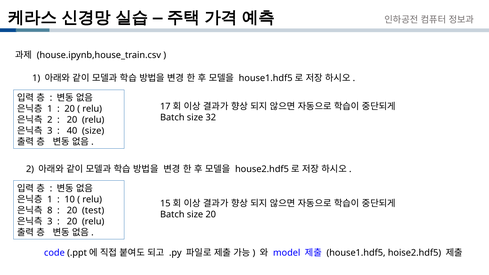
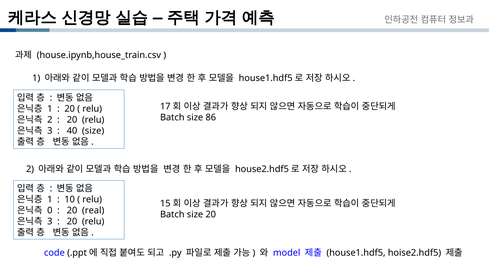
32: 32 -> 86
8: 8 -> 0
test: test -> real
